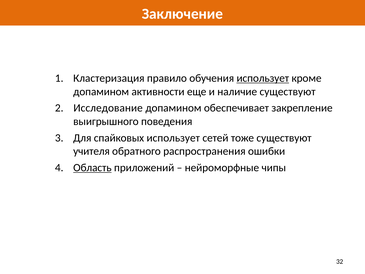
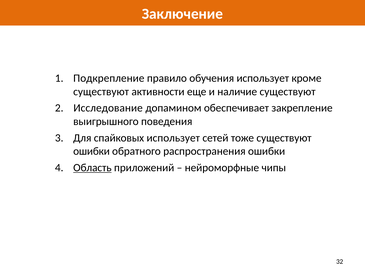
Кластеризация: Кластеризация -> Подкрепление
использует at (263, 78) underline: present -> none
допамином at (101, 92): допамином -> существуют
учителя at (91, 151): учителя -> ошибки
